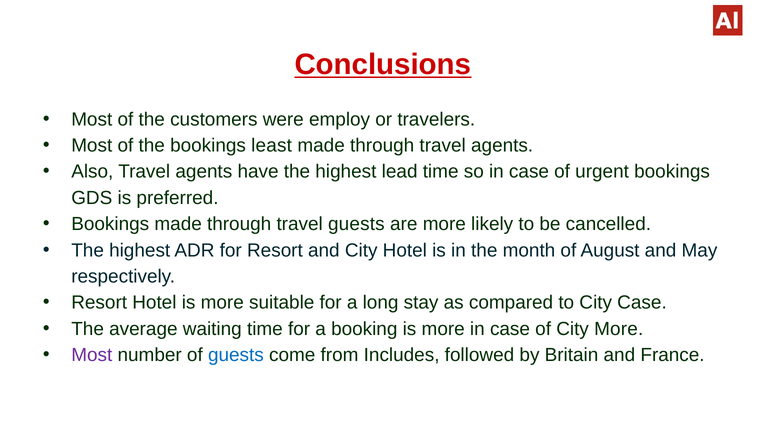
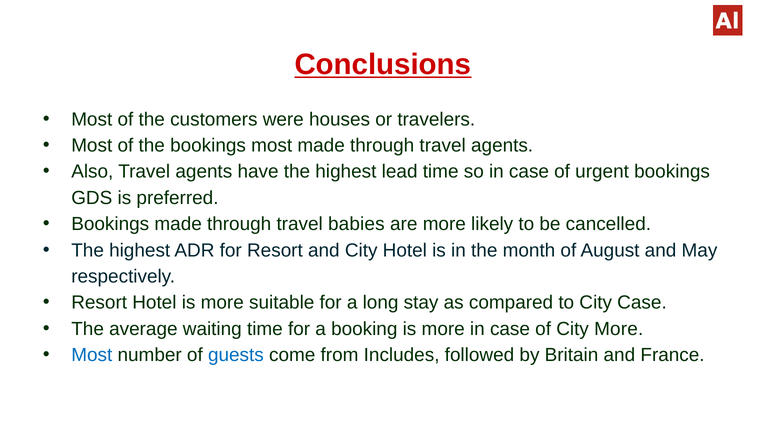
employ: employ -> houses
bookings least: least -> most
travel guests: guests -> babies
Most at (92, 354) colour: purple -> blue
